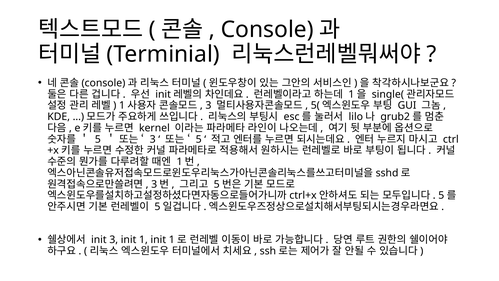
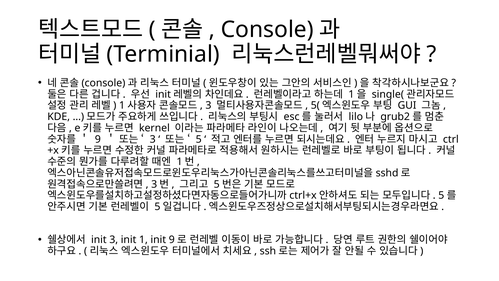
5 at (98, 139): 5 -> 9
1 init 1: 1 -> 9
